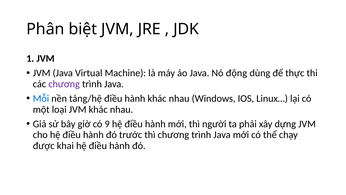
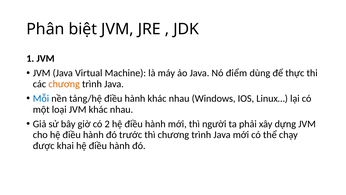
động: động -> điểm
chương at (64, 84) colour: purple -> orange
9: 9 -> 2
